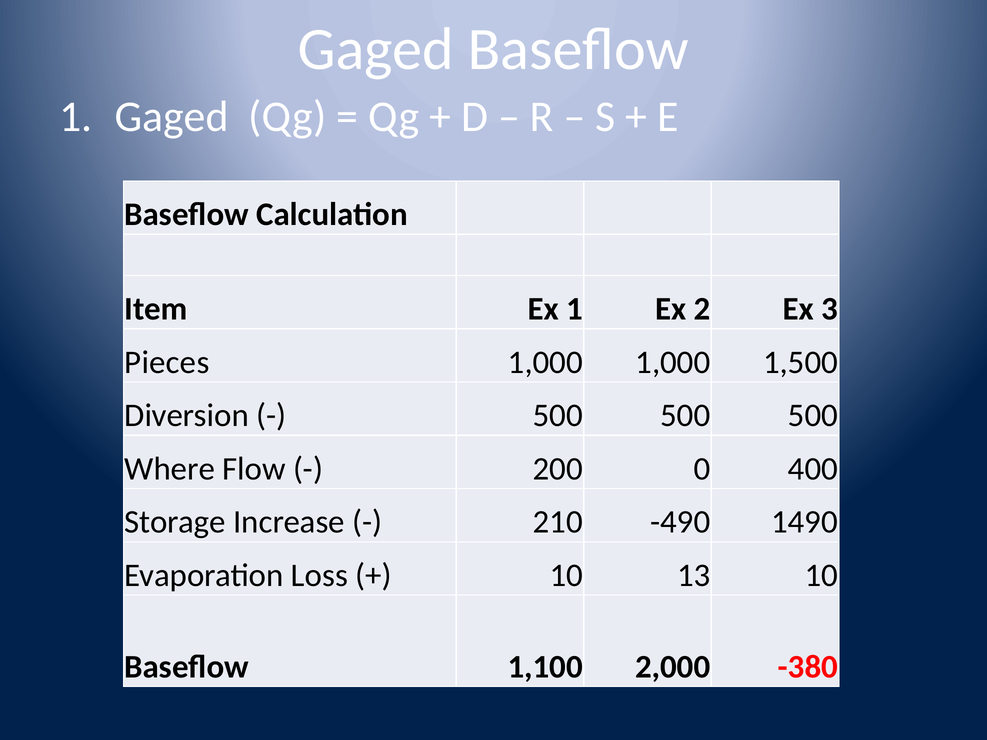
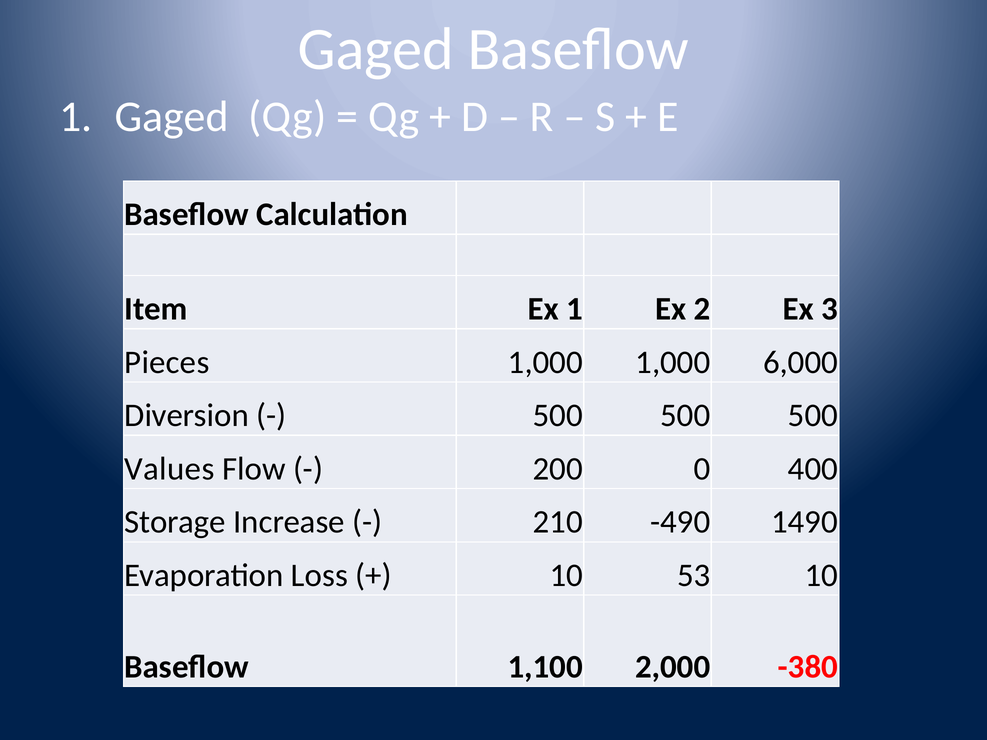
1,500: 1,500 -> 6,000
Where: Where -> Values
13: 13 -> 53
